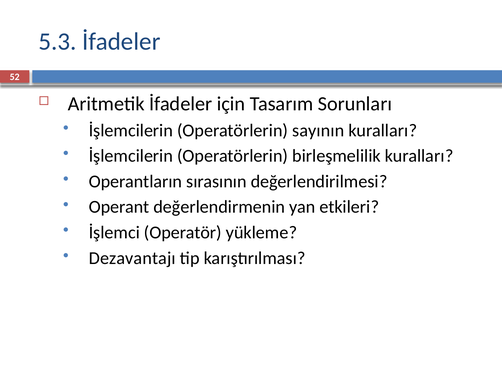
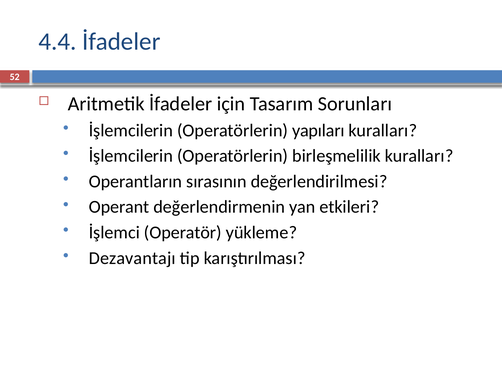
5.3: 5.3 -> 4.4
sayının: sayının -> yapıları
